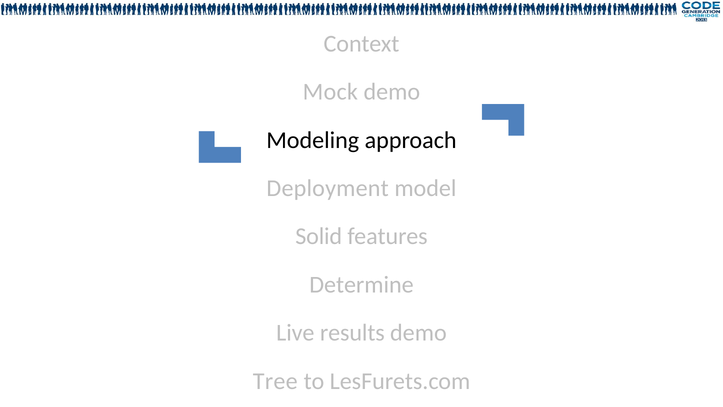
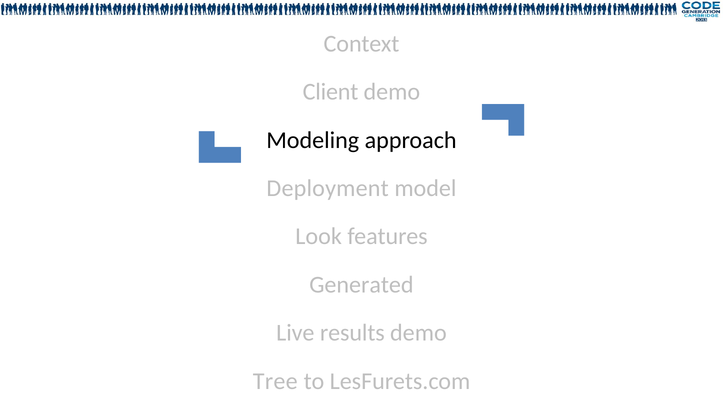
Mock: Mock -> Client
Solid: Solid -> Look
Determine: Determine -> Generated
